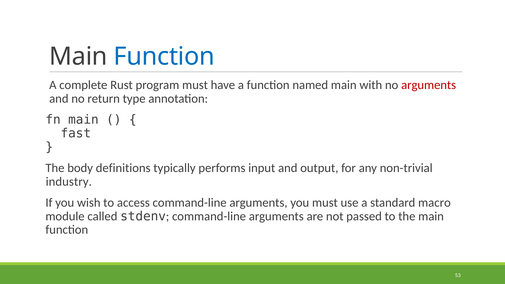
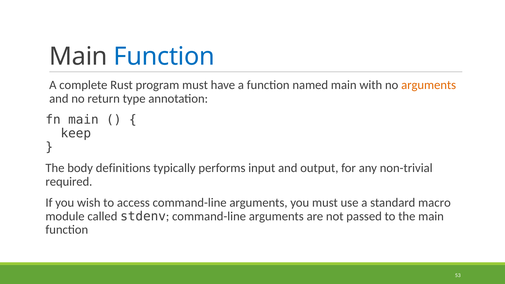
arguments at (429, 85) colour: red -> orange
fast: fast -> keep
industry: industry -> required
